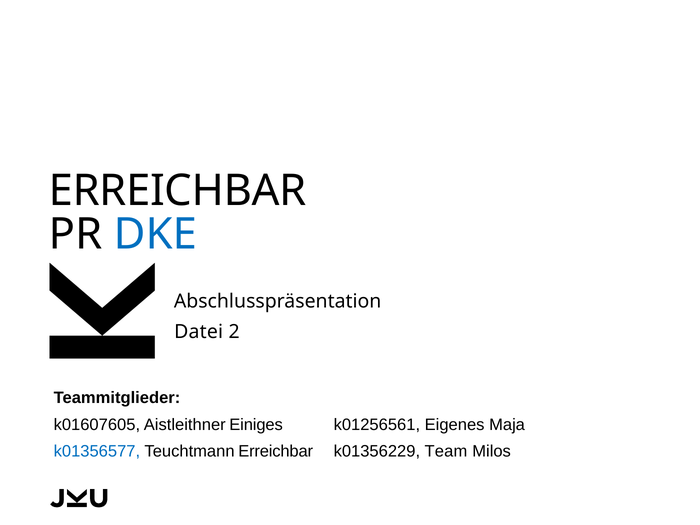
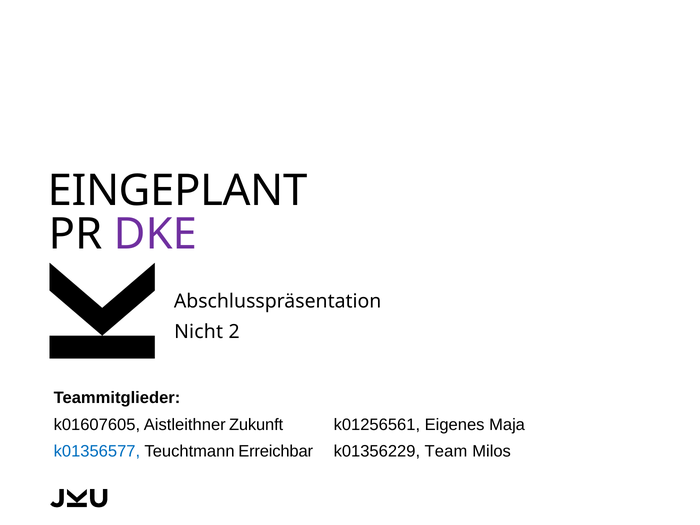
ERREICHBAR at (178, 191): ERREICHBAR -> EINGEPLANT
DKE colour: blue -> purple
Datei: Datei -> Nicht
Einiges: Einiges -> Zukunft
